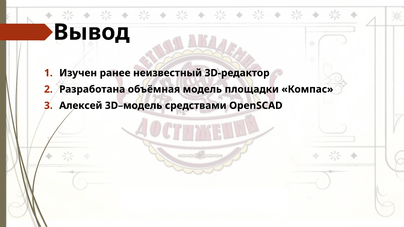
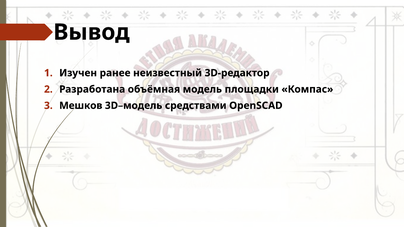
Алексей: Алексей -> Мешков
